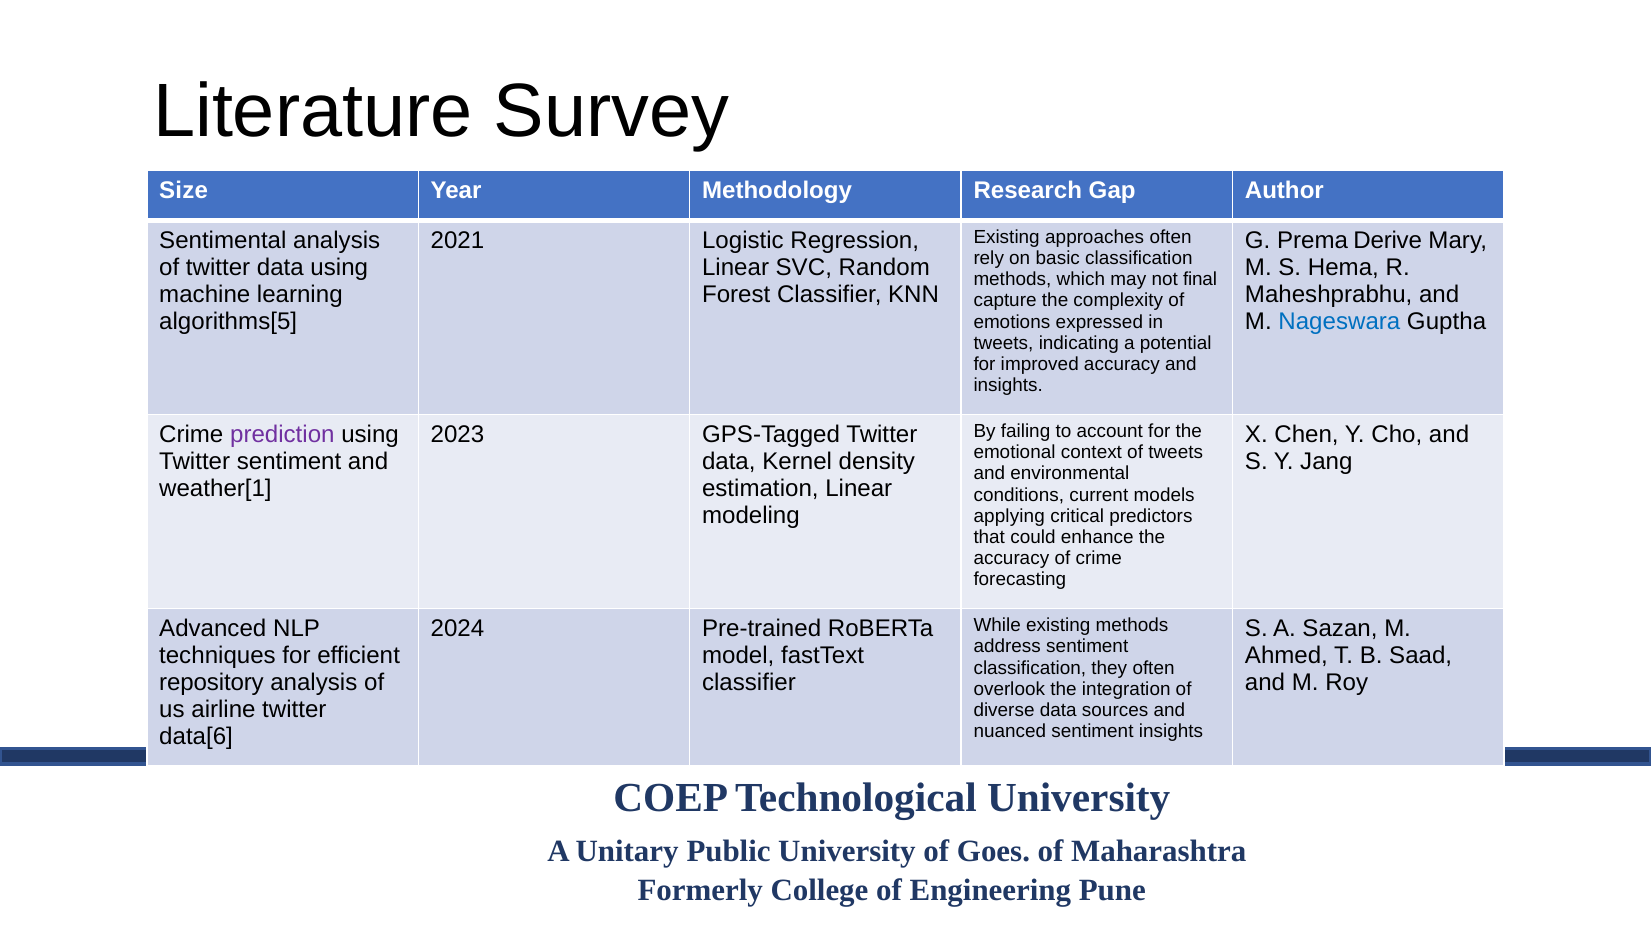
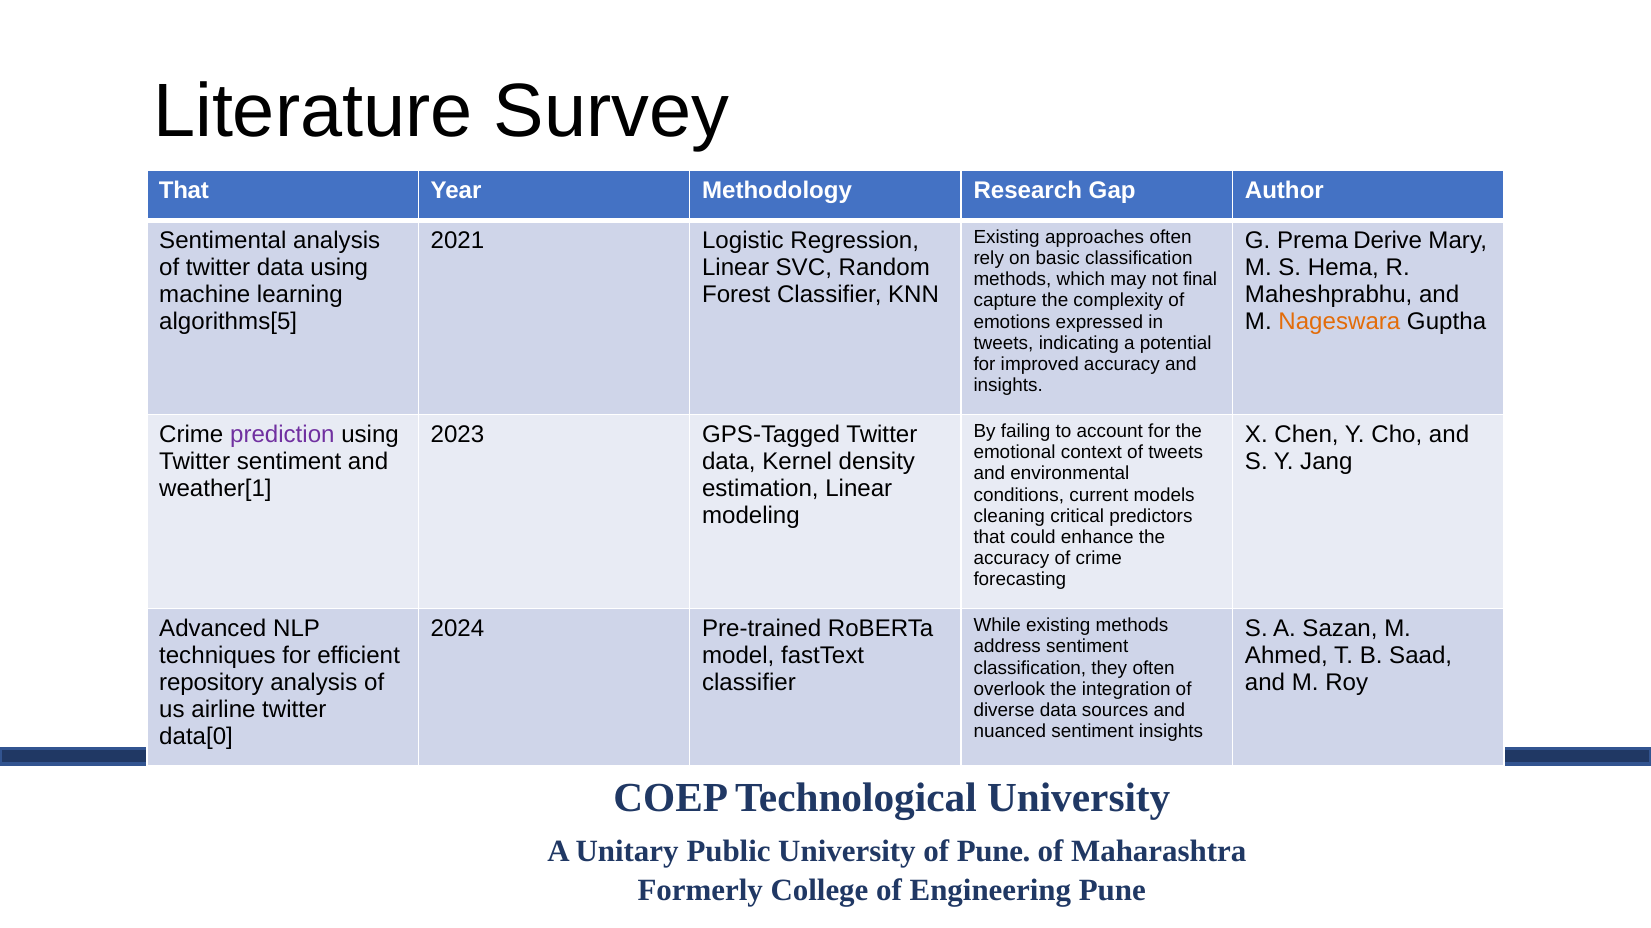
Size at (184, 191): Size -> That
Nageswara colour: blue -> orange
applying: applying -> cleaning
data[6: data[6 -> data[0
of Goes: Goes -> Pune
